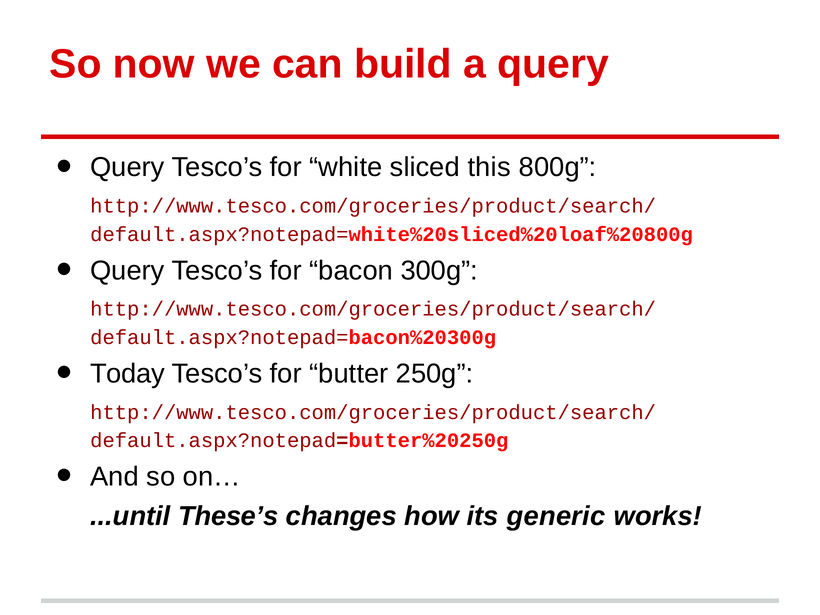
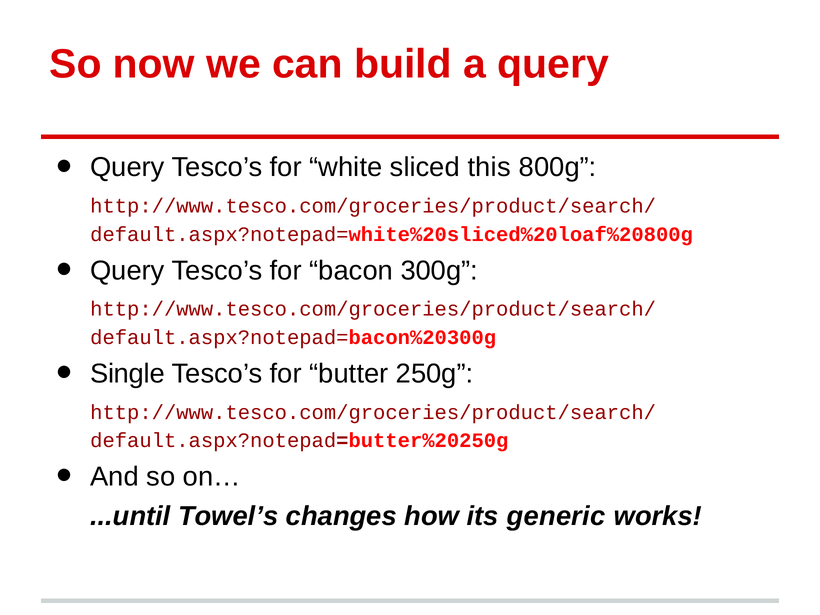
Today: Today -> Single
These’s: These’s -> Towel’s
